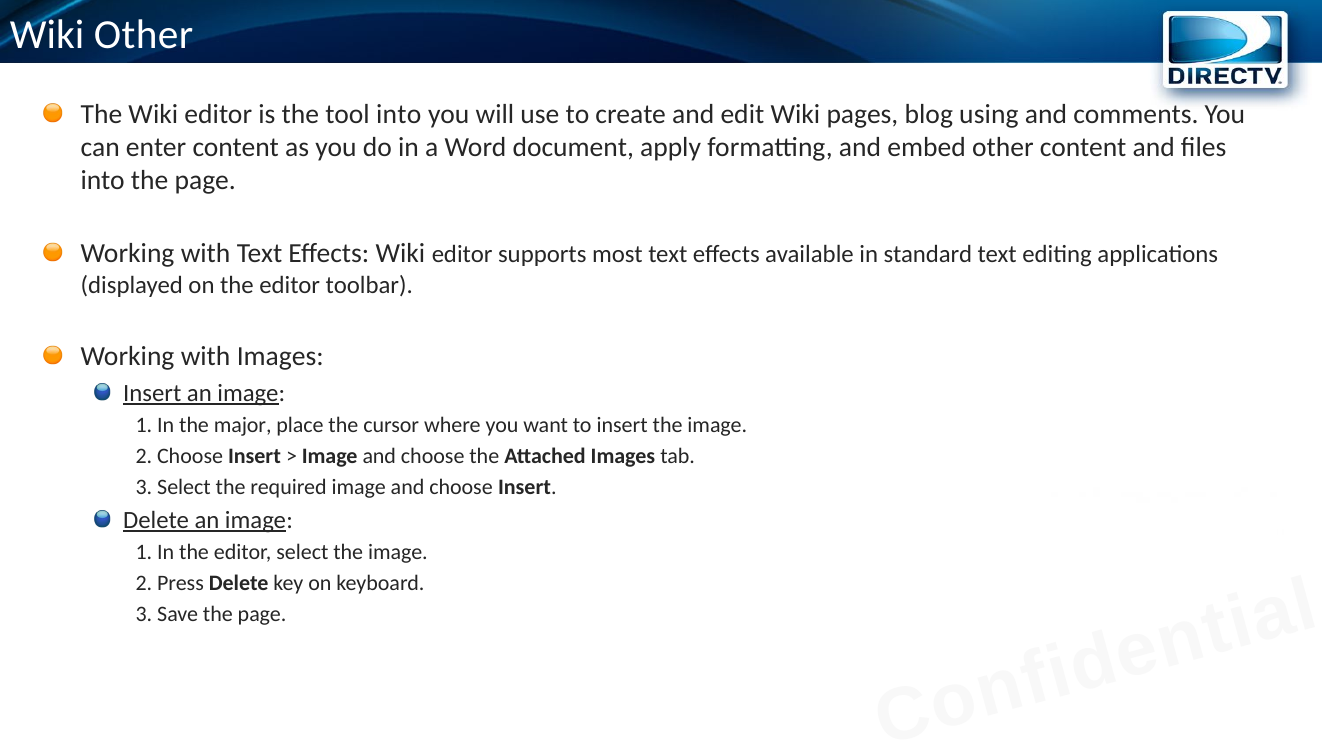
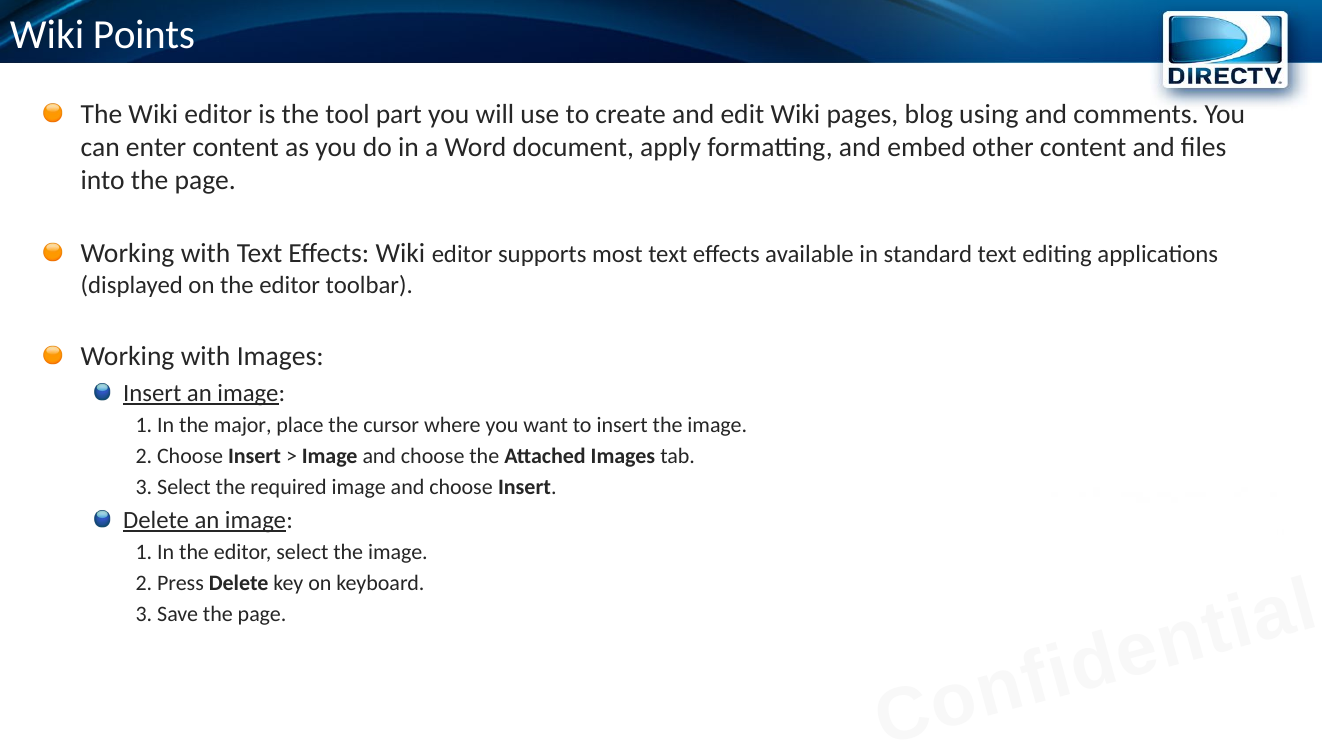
Wiki Other: Other -> Points
tool into: into -> part
